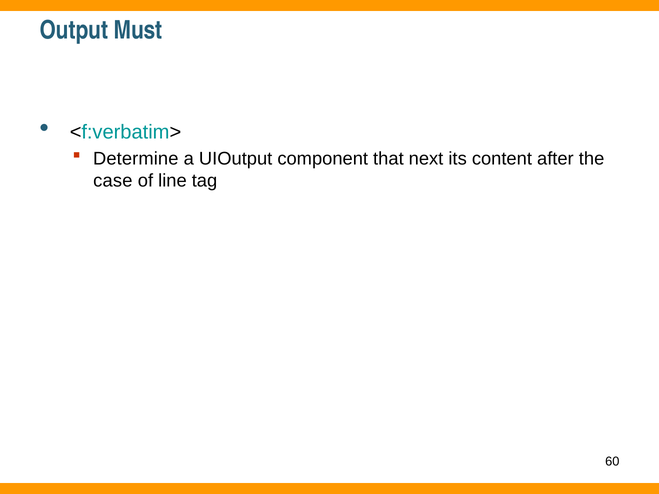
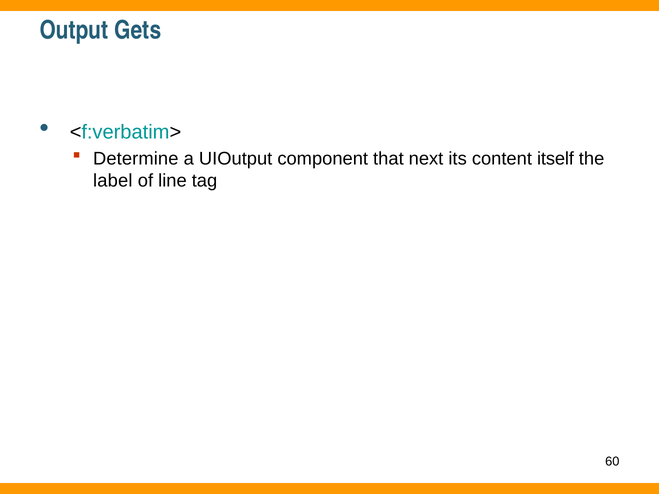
Must: Must -> Gets
after: after -> itself
case: case -> label
